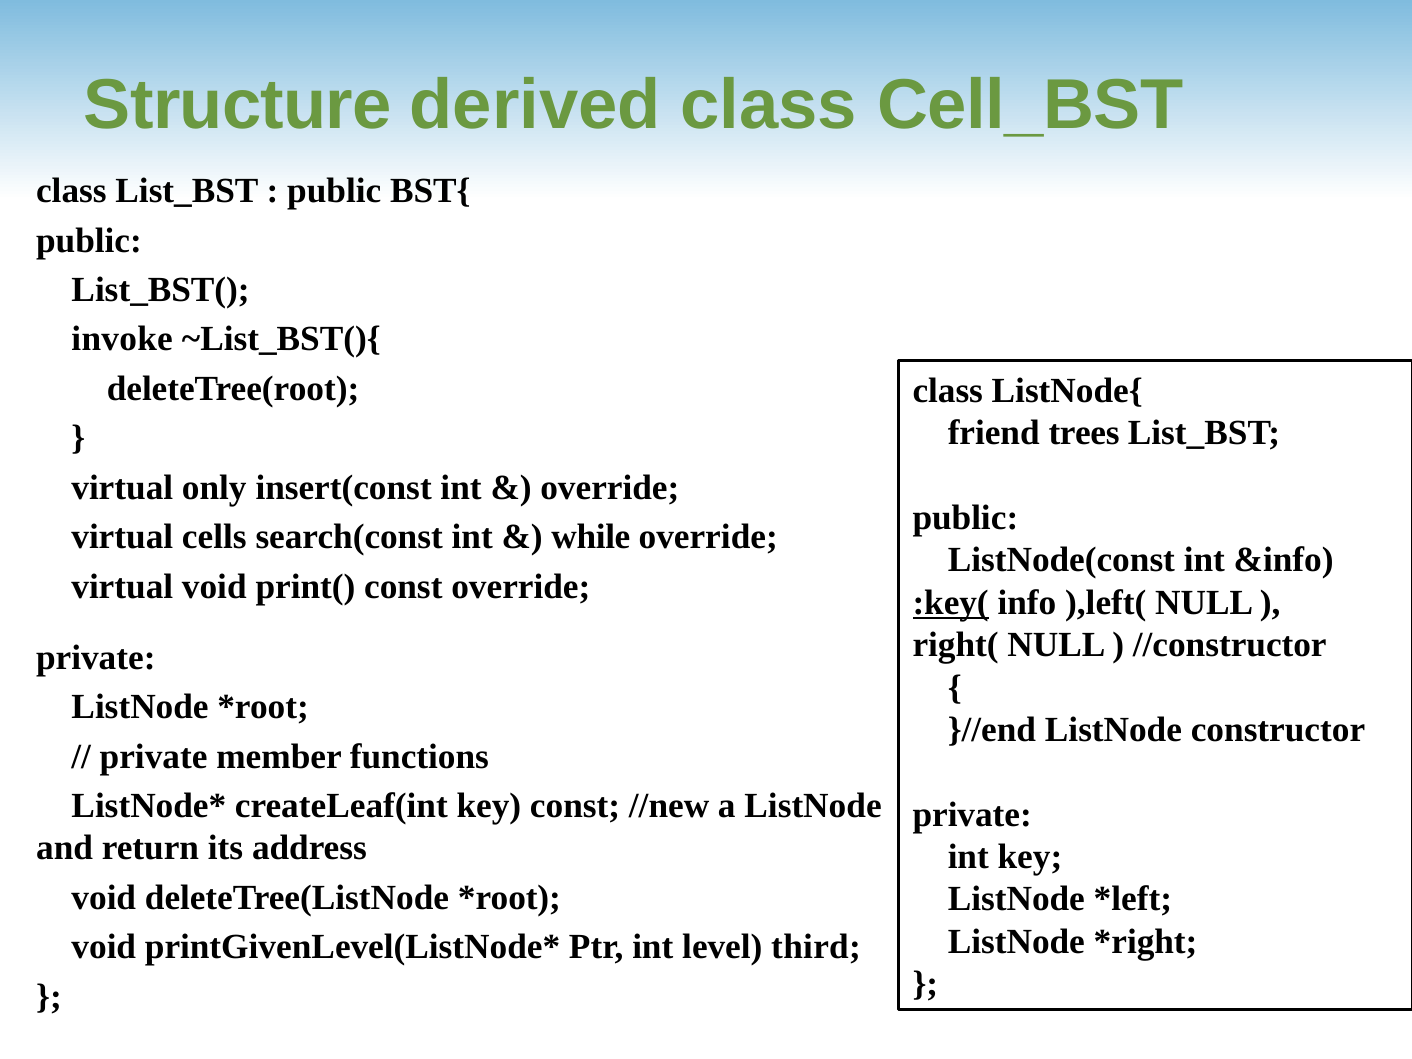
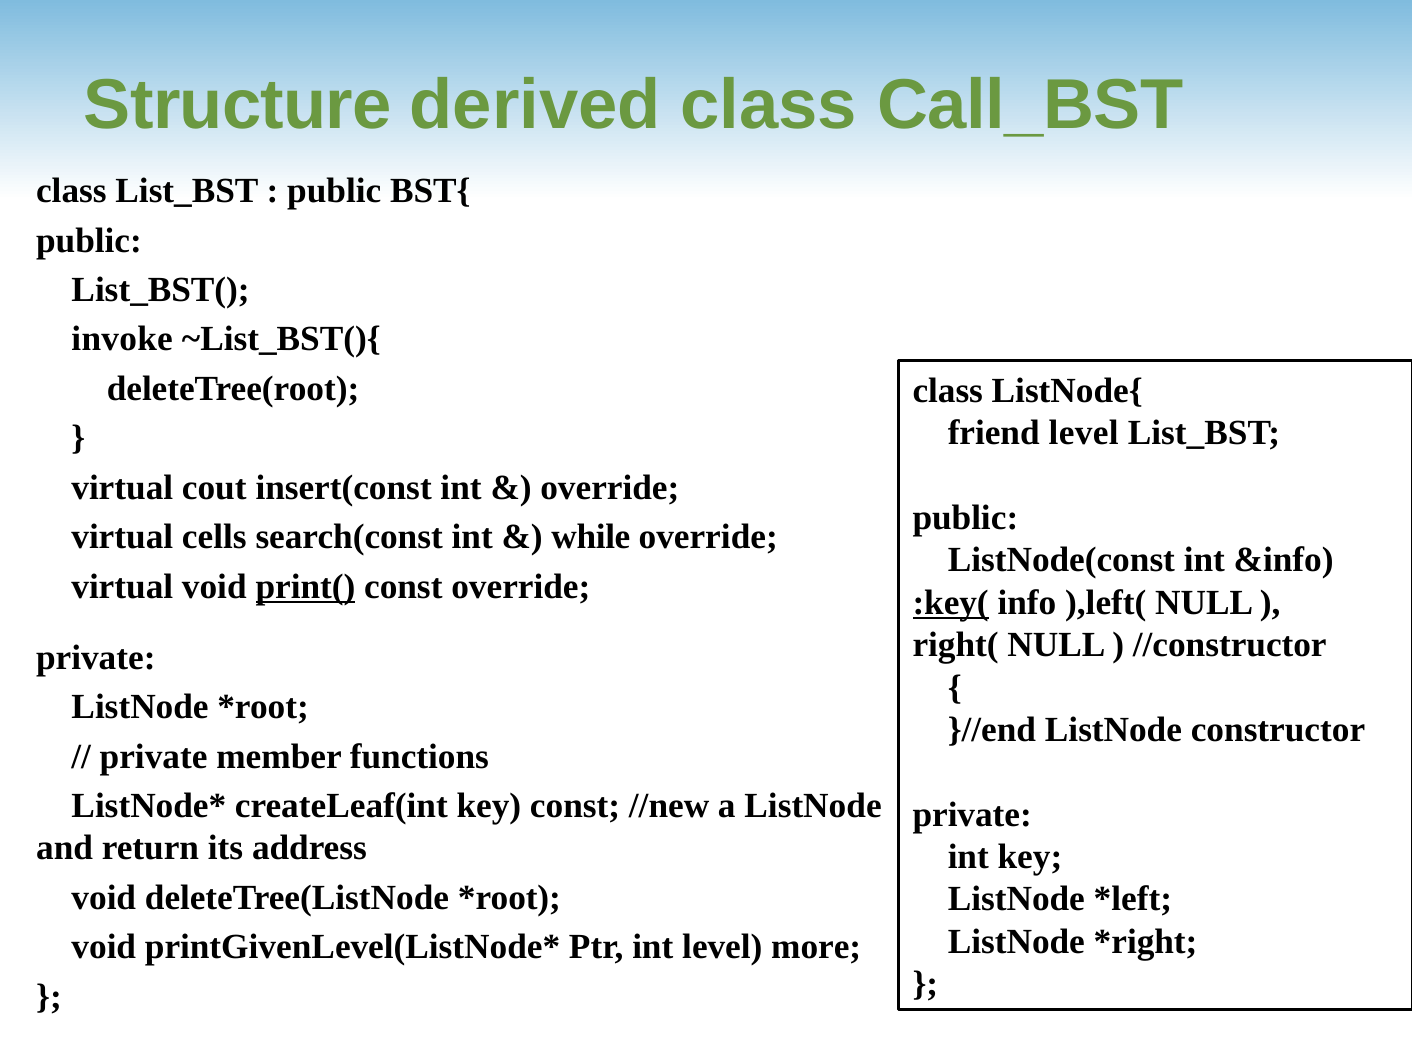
Cell_BST: Cell_BST -> Call_BST
friend trees: trees -> level
only: only -> cout
print( underline: none -> present
third: third -> more
